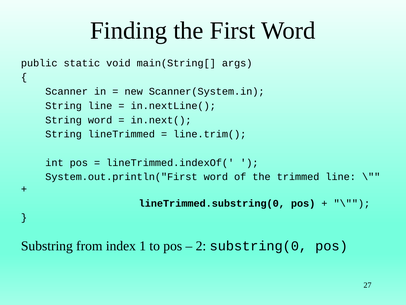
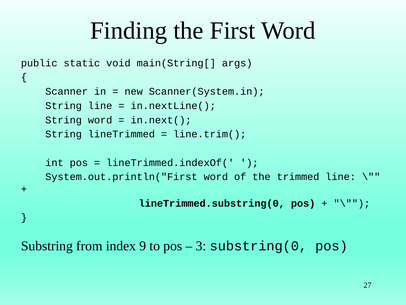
1: 1 -> 9
2: 2 -> 3
